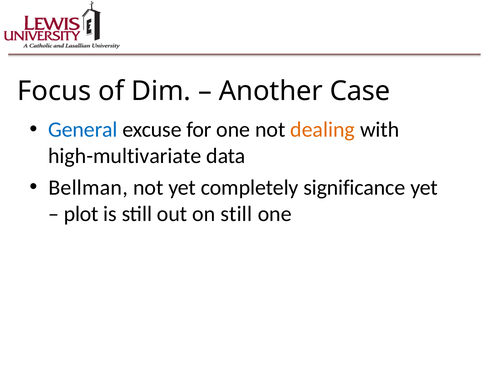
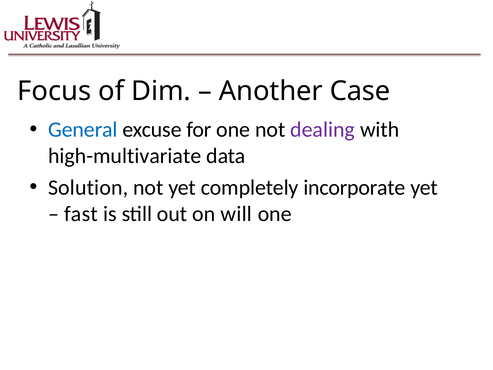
dealing colour: orange -> purple
Bellman: Bellman -> Solution
significance: significance -> incorporate
plot: plot -> fast
on still: still -> will
